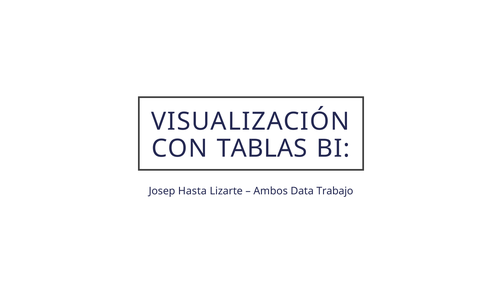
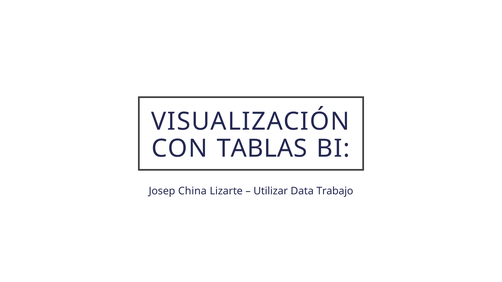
Hasta: Hasta -> China
Ambos: Ambos -> Utilizar
